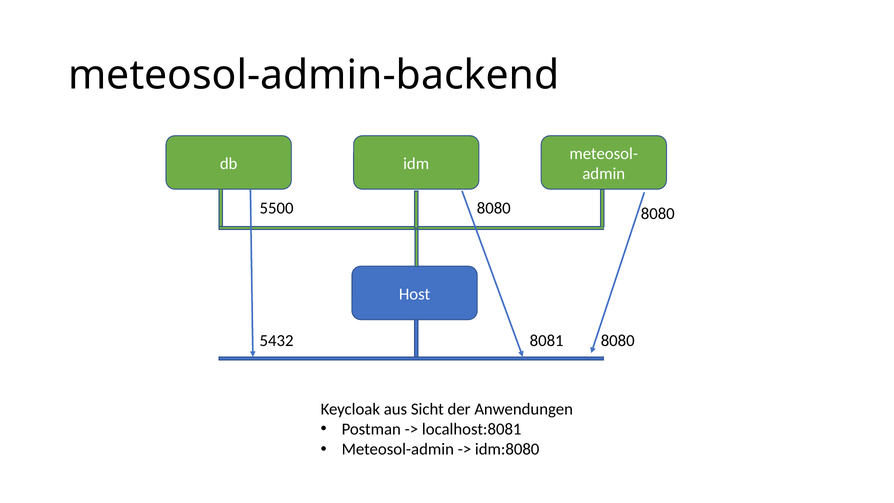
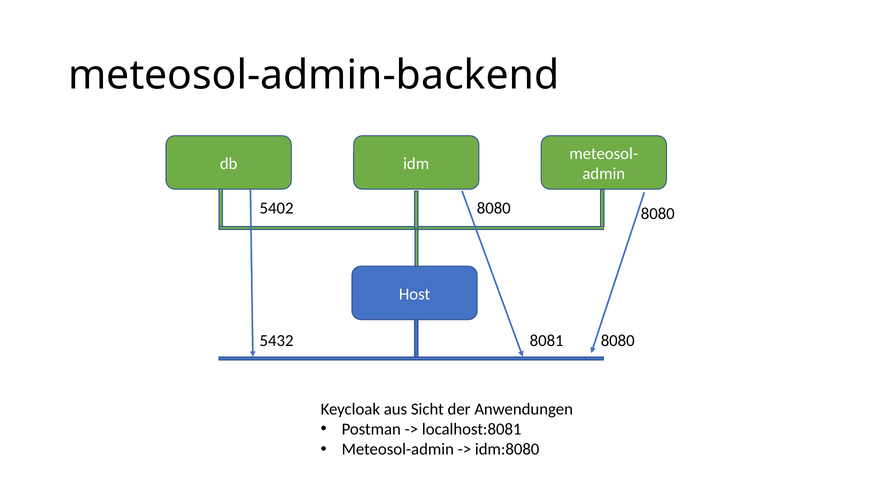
5500: 5500 -> 5402
